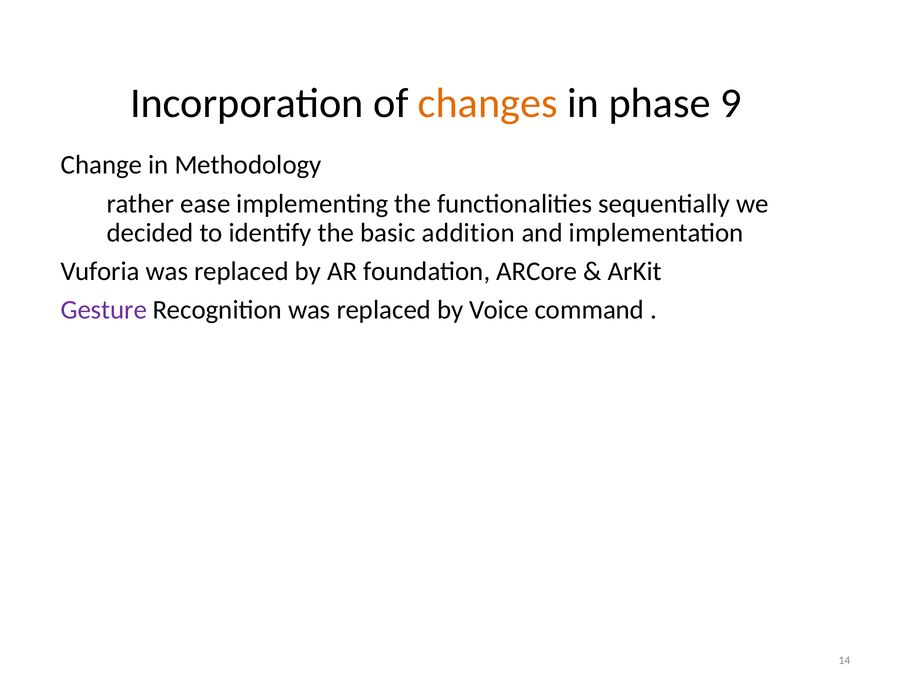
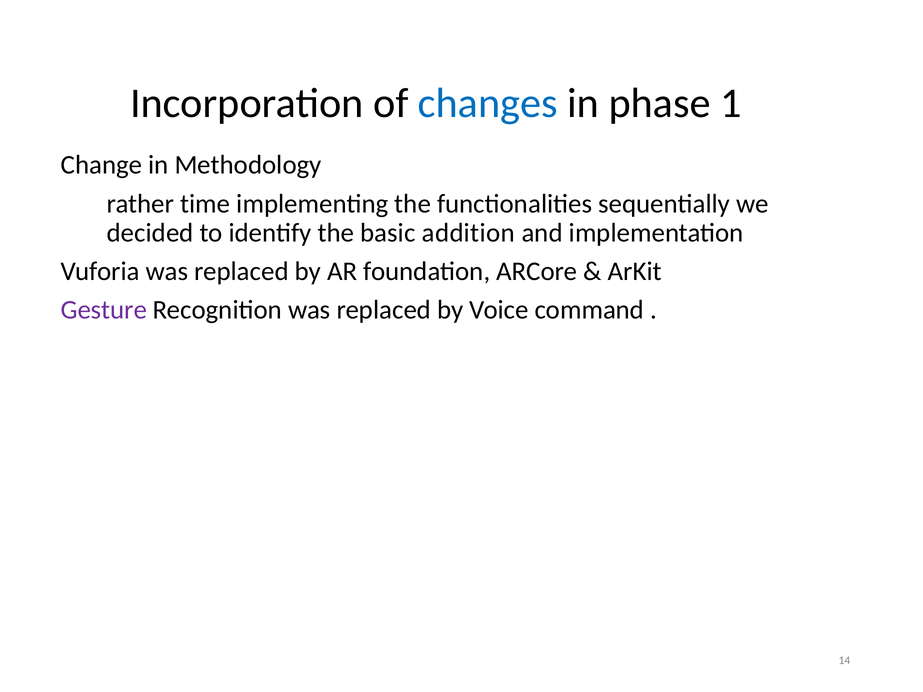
changes colour: orange -> blue
9: 9 -> 1
ease: ease -> time
